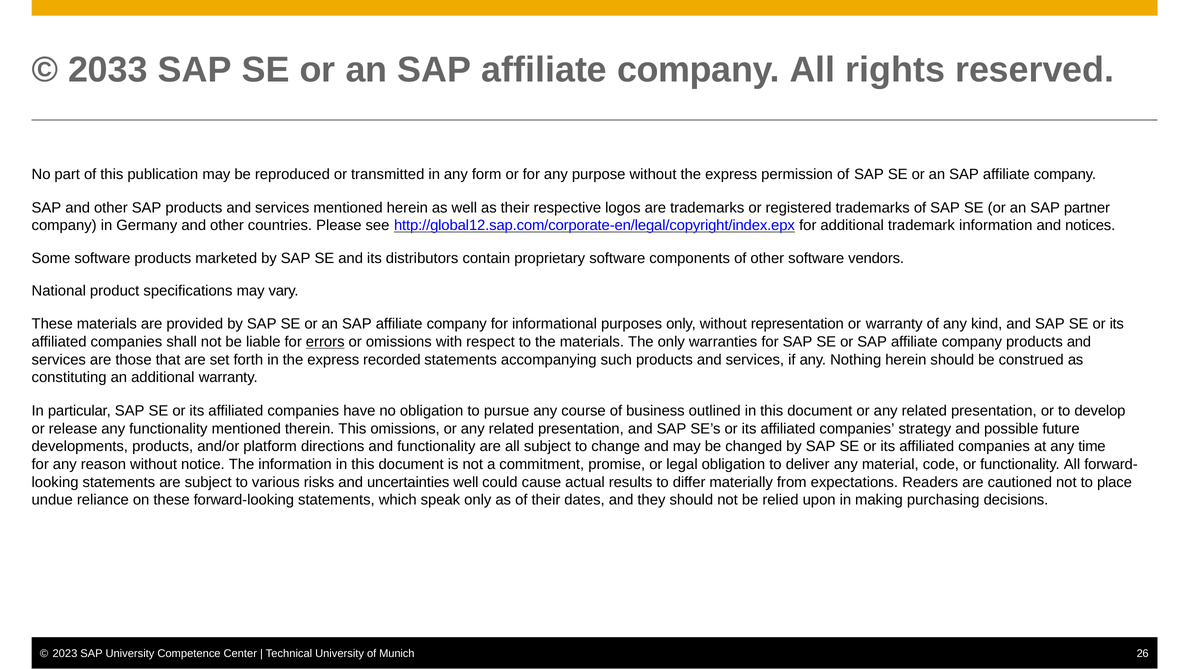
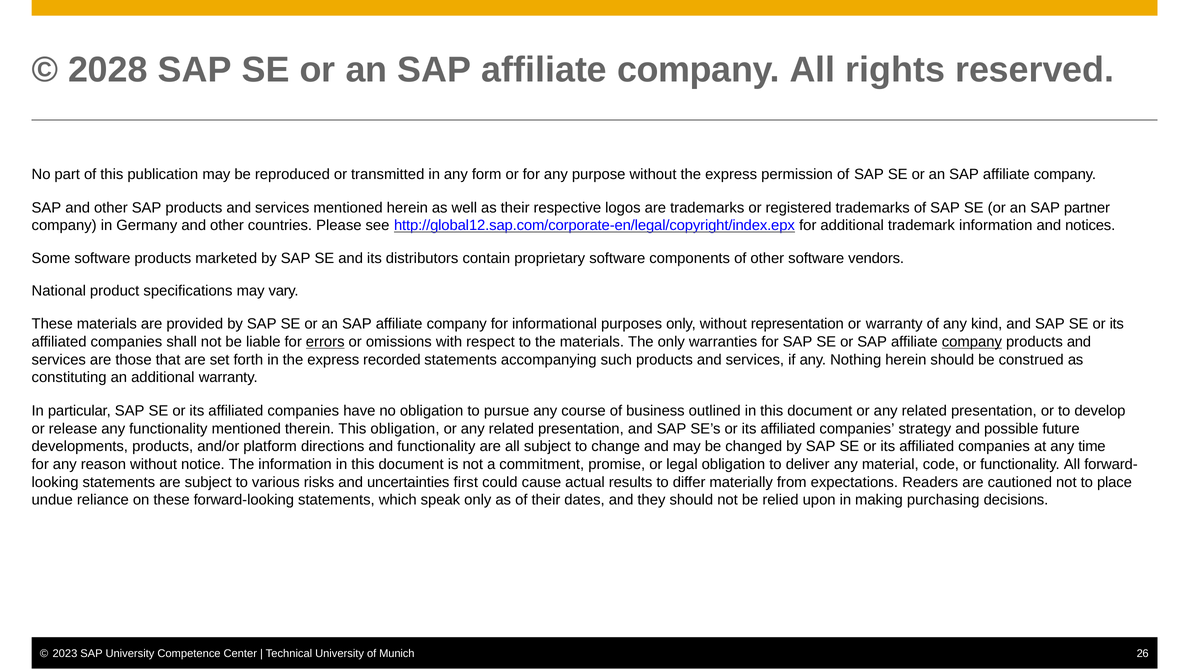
2033: 2033 -> 2028
company at (972, 342) underline: none -> present
This omissions: omissions -> obligation
uncertainties well: well -> first
